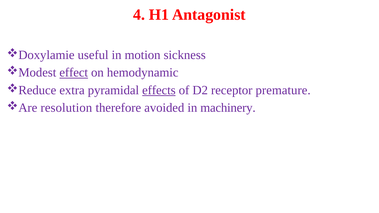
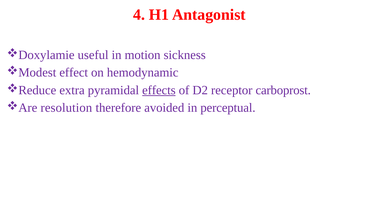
effect underline: present -> none
premature: premature -> carboprost
machinery: machinery -> perceptual
